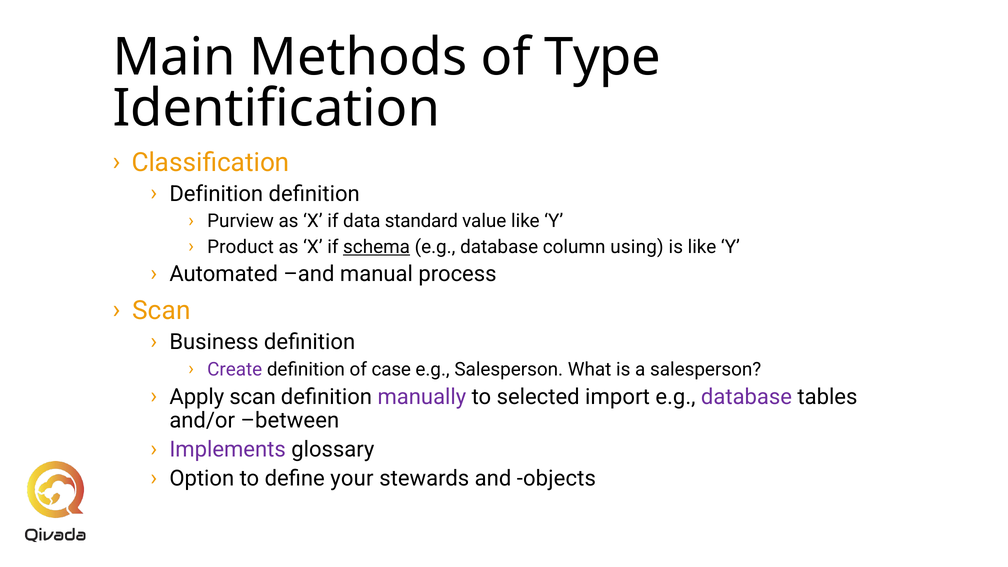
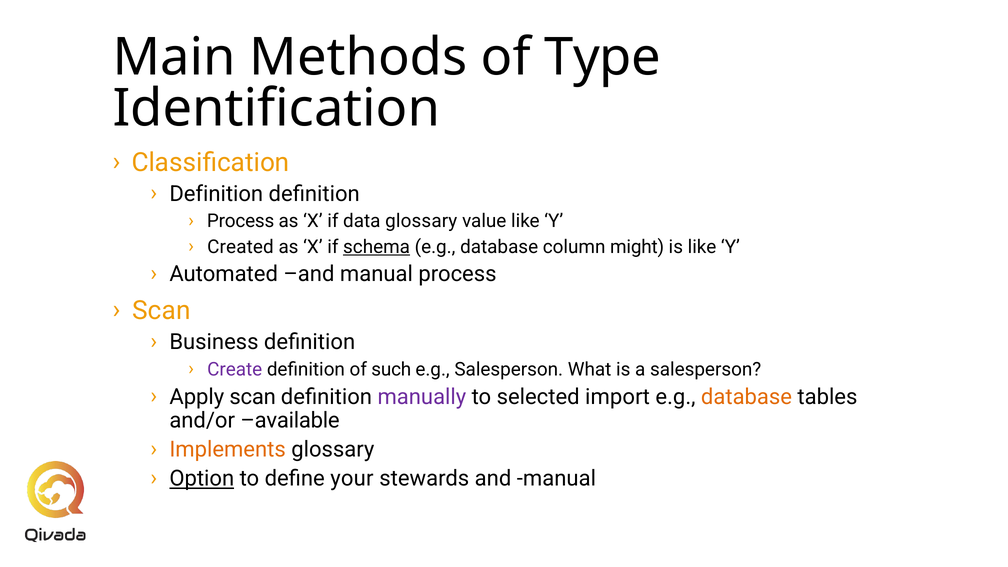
Purview at (241, 221): Purview -> Process
data standard: standard -> glossary
Product: Product -> Created
using: using -> might
case: case -> such
database at (747, 397) colour: purple -> orange
between: between -> available
Implements colour: purple -> orange
Option underline: none -> present
stewards and objects: objects -> manual
